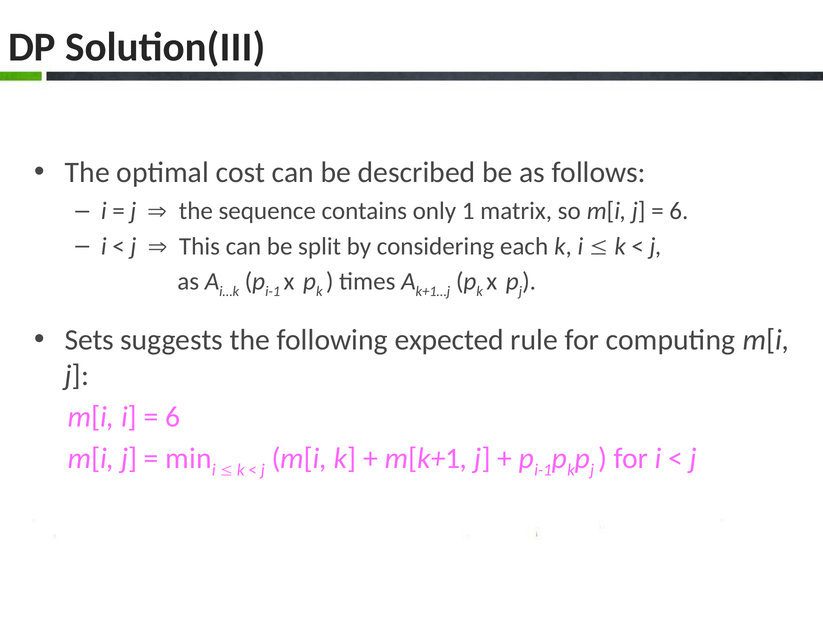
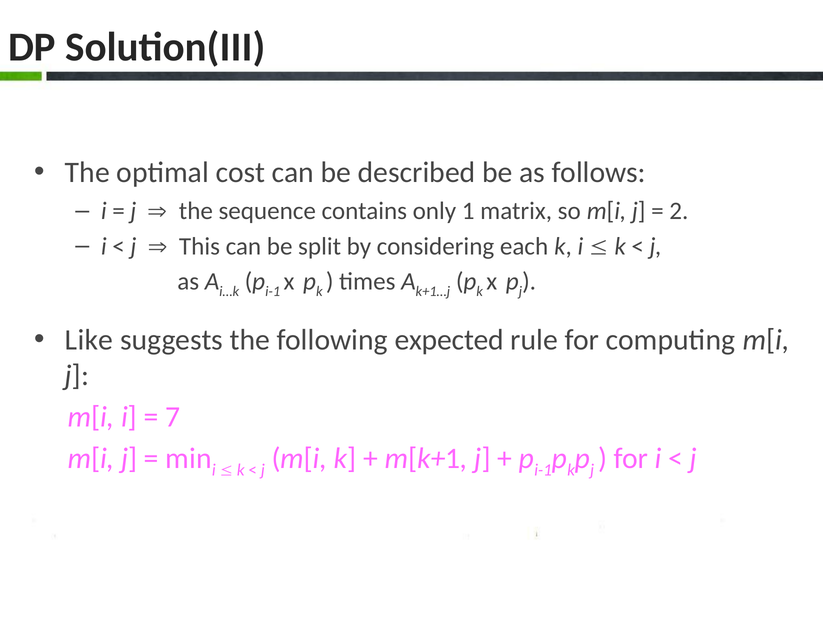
6 at (679, 211): 6 -> 2
Sets: Sets -> Like
6 at (173, 417): 6 -> 7
